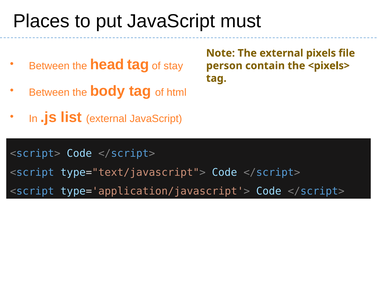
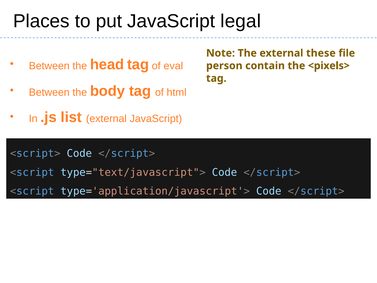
must: must -> legal
pixels: pixels -> these
stay: stay -> eval
